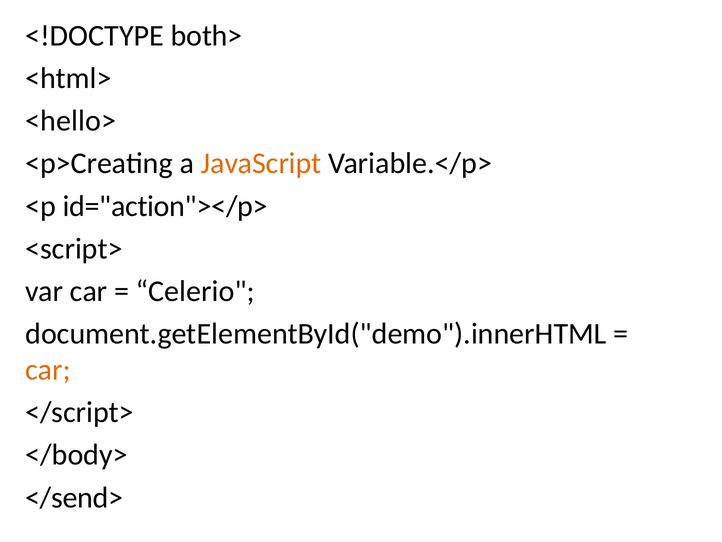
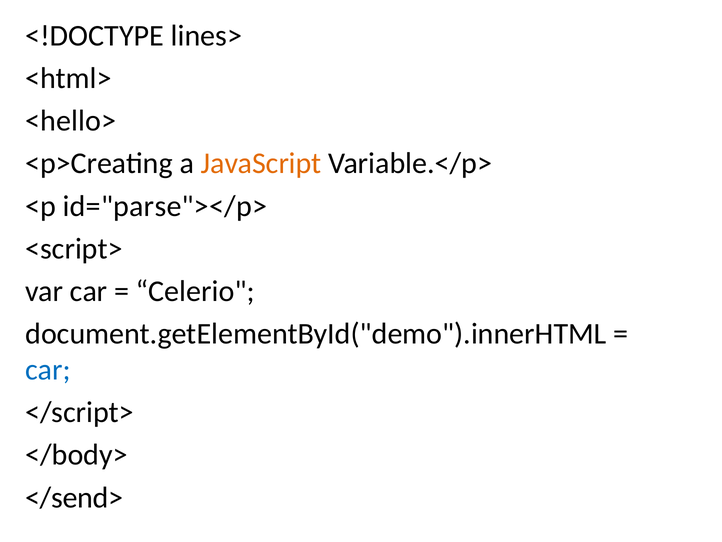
both>: both> -> lines>
id="action"></p>: id="action"></p> -> id="parse"></p>
car at (48, 370) colour: orange -> blue
